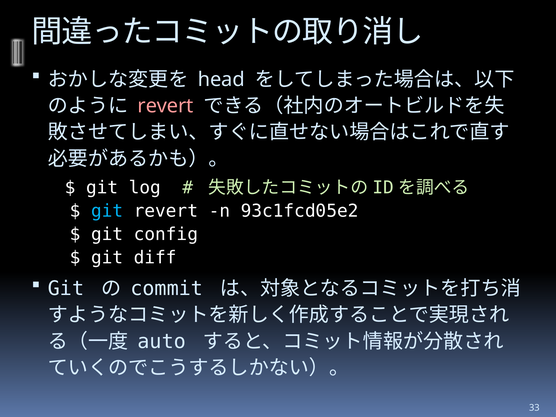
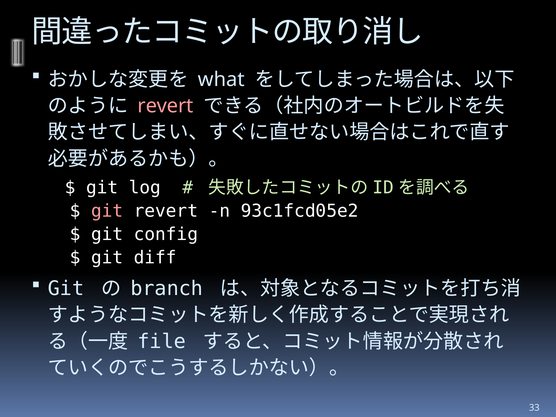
head: head -> what
git at (107, 211) colour: light blue -> pink
commit: commit -> branch
auto: auto -> file
